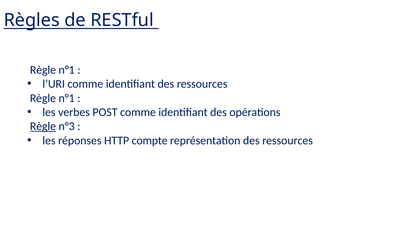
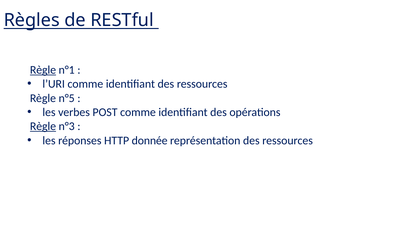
Règle at (43, 70) underline: none -> present
n°1 at (67, 98): n°1 -> n°5
compte: compte -> donnée
